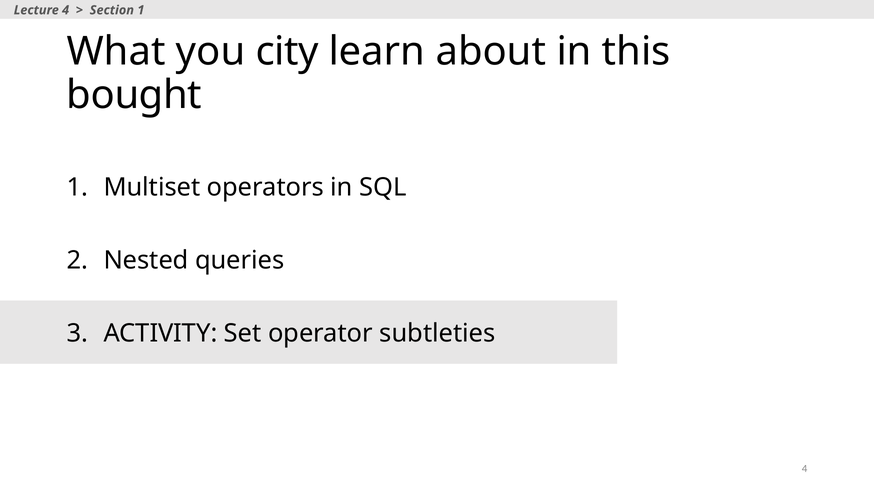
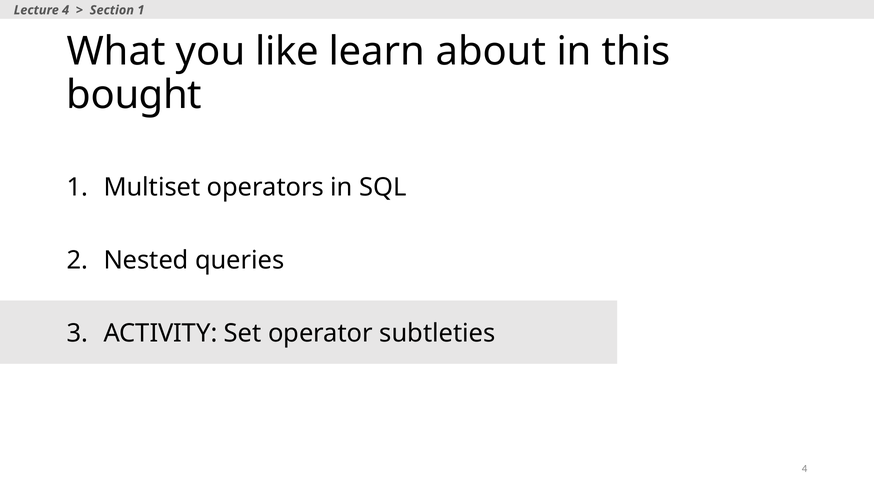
city: city -> like
